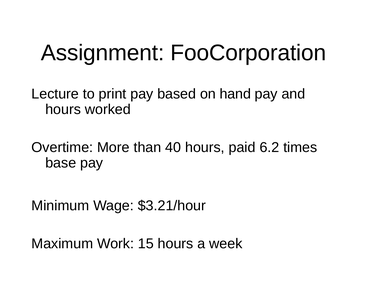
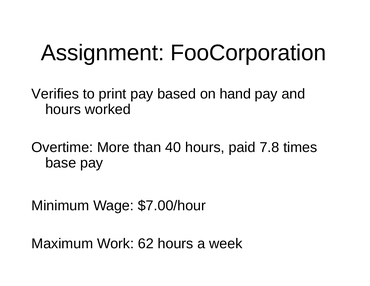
Lecture: Lecture -> Verifies
6.2: 6.2 -> 7.8
$3.21/hour: $3.21/hour -> $7.00/hour
15: 15 -> 62
